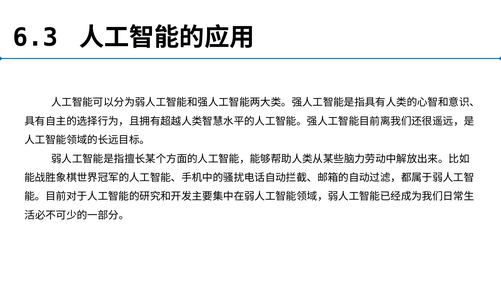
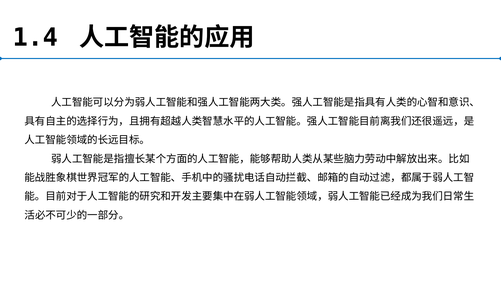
6.3: 6.3 -> 1.4
